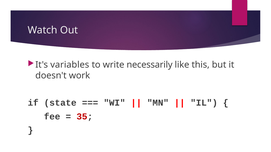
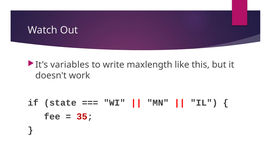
necessarily: necessarily -> maxlength
